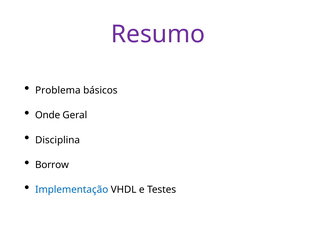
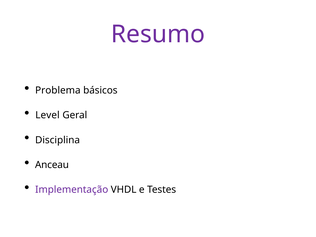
Onde: Onde -> Level
Borrow: Borrow -> Anceau
Implementação colour: blue -> purple
